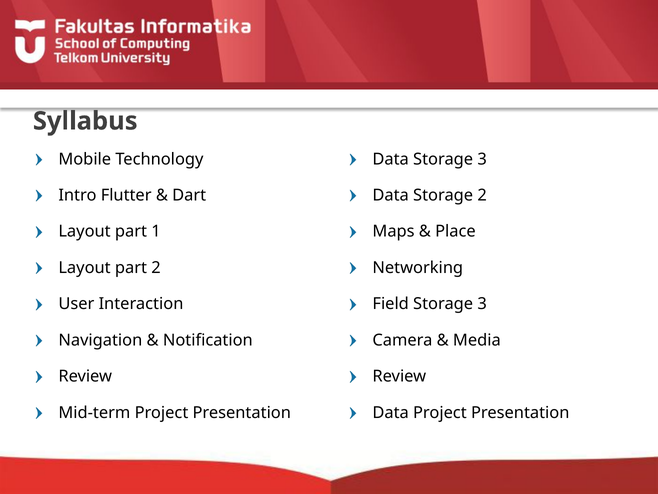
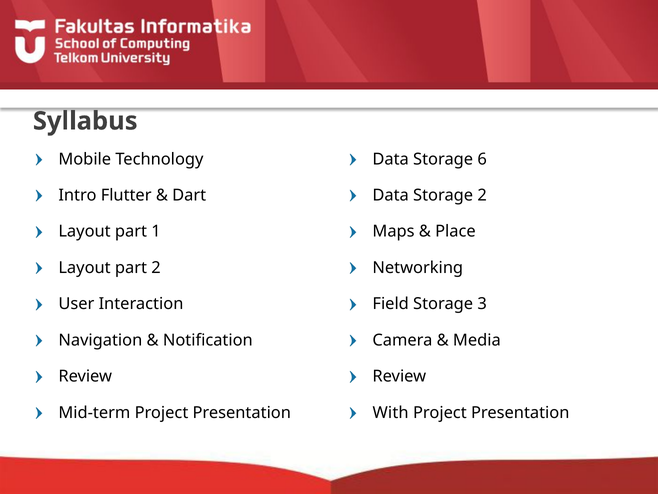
Data Storage 3: 3 -> 6
Data at (391, 412): Data -> With
